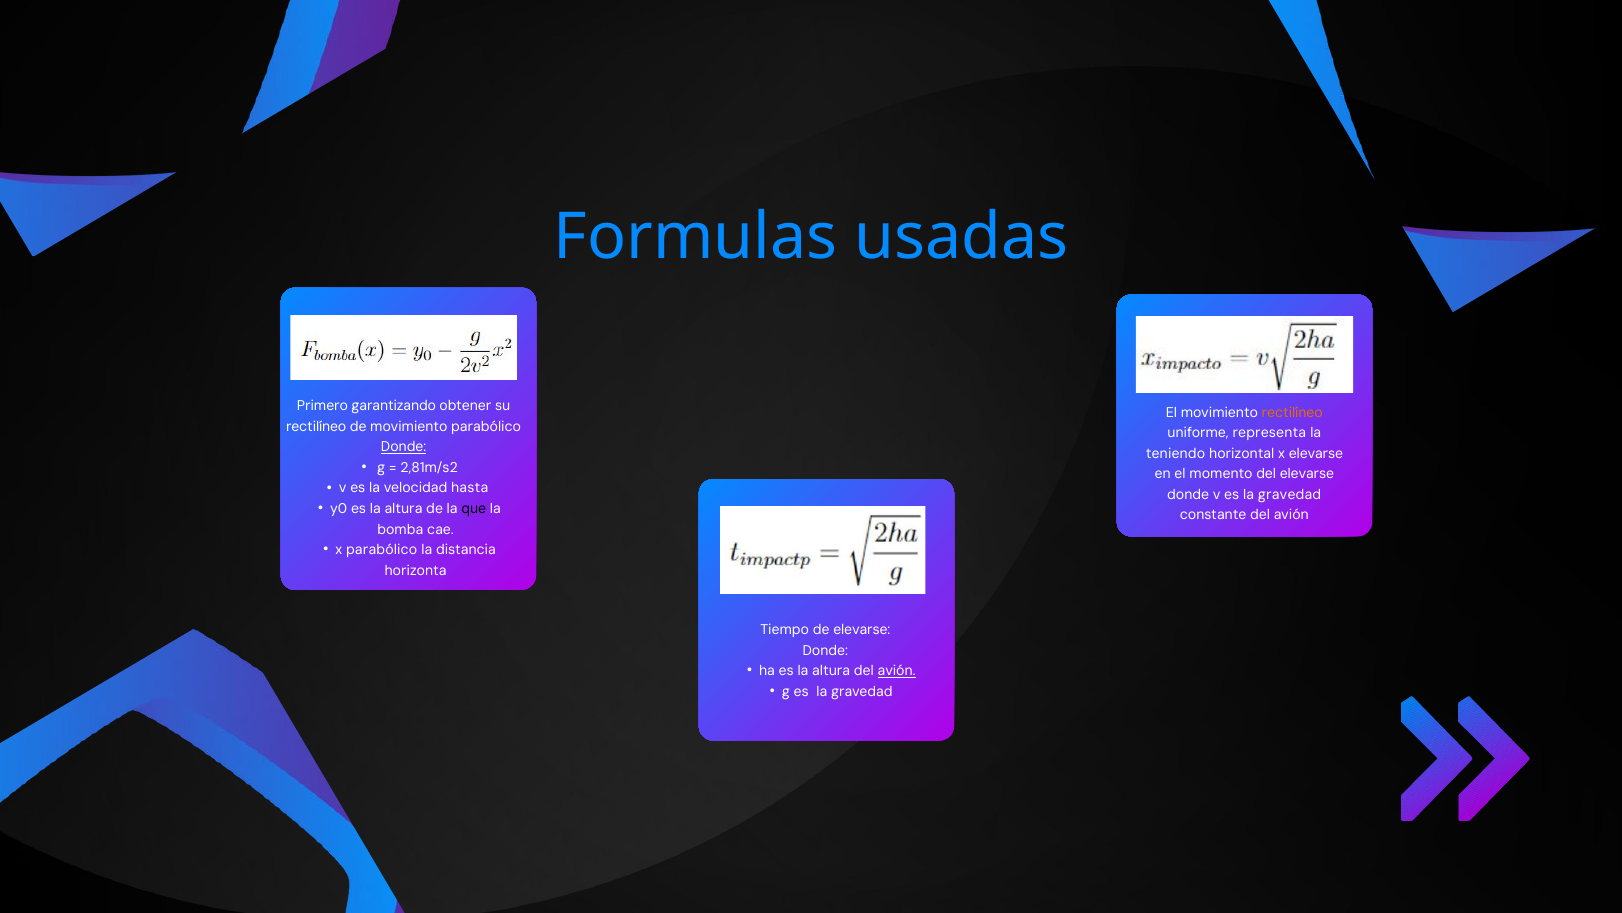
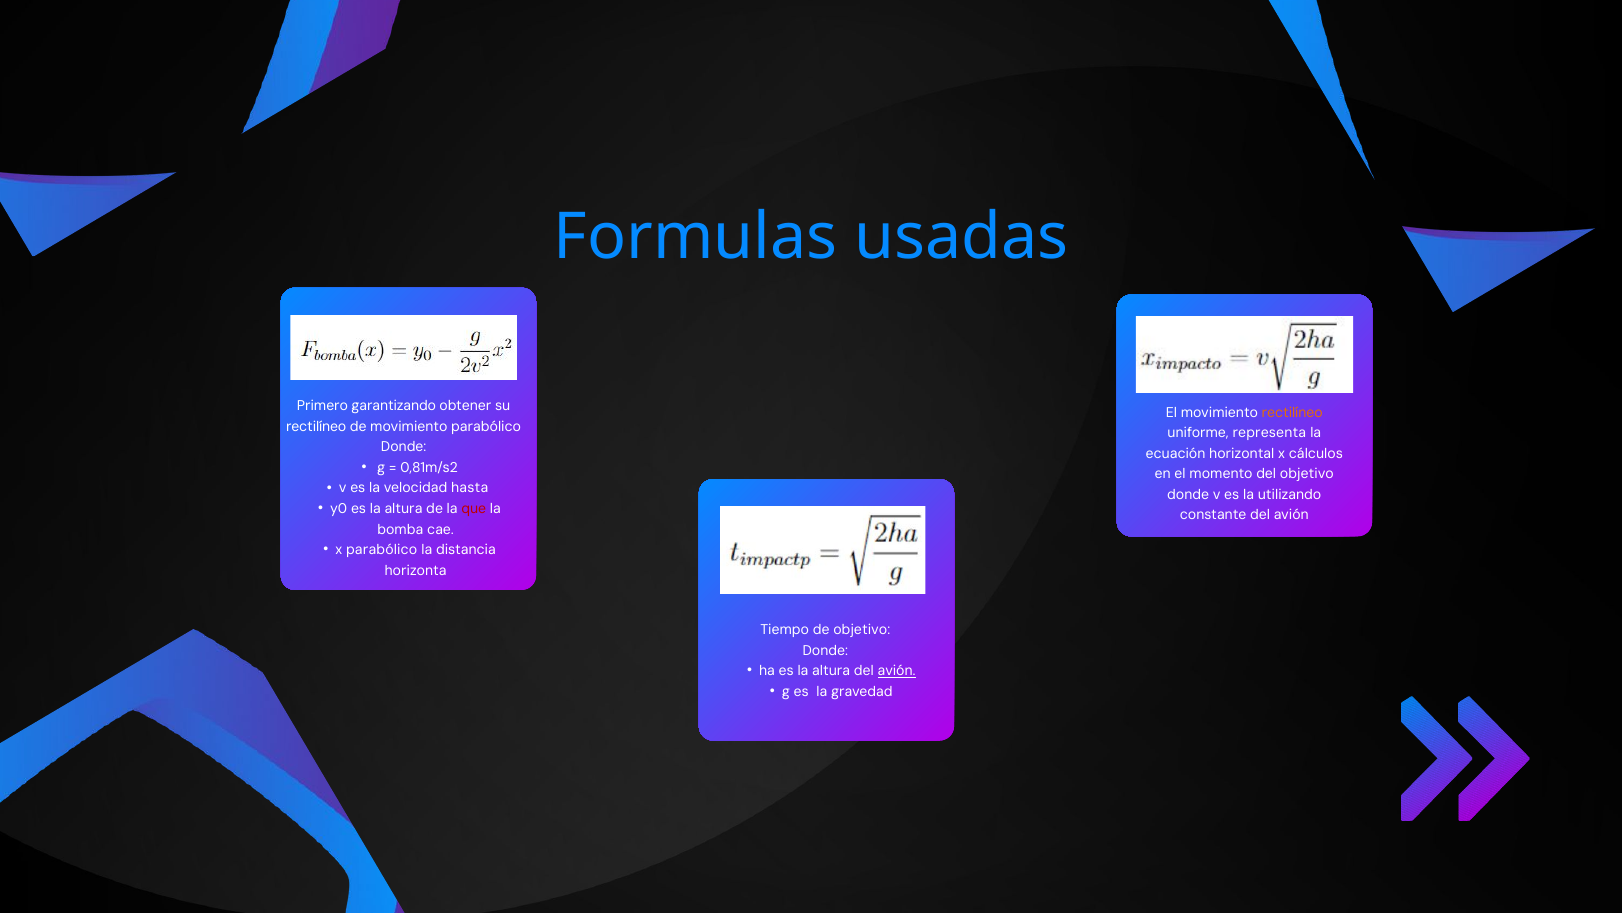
Donde at (404, 447) underline: present -> none
teniendo: teniendo -> ecuación
x elevarse: elevarse -> cálculos
2,81m/s2: 2,81m/s2 -> 0,81m/s2
del elevarse: elevarse -> objetivo
v es la gravedad: gravedad -> utilizando
que colour: black -> red
de elevarse: elevarse -> objetivo
